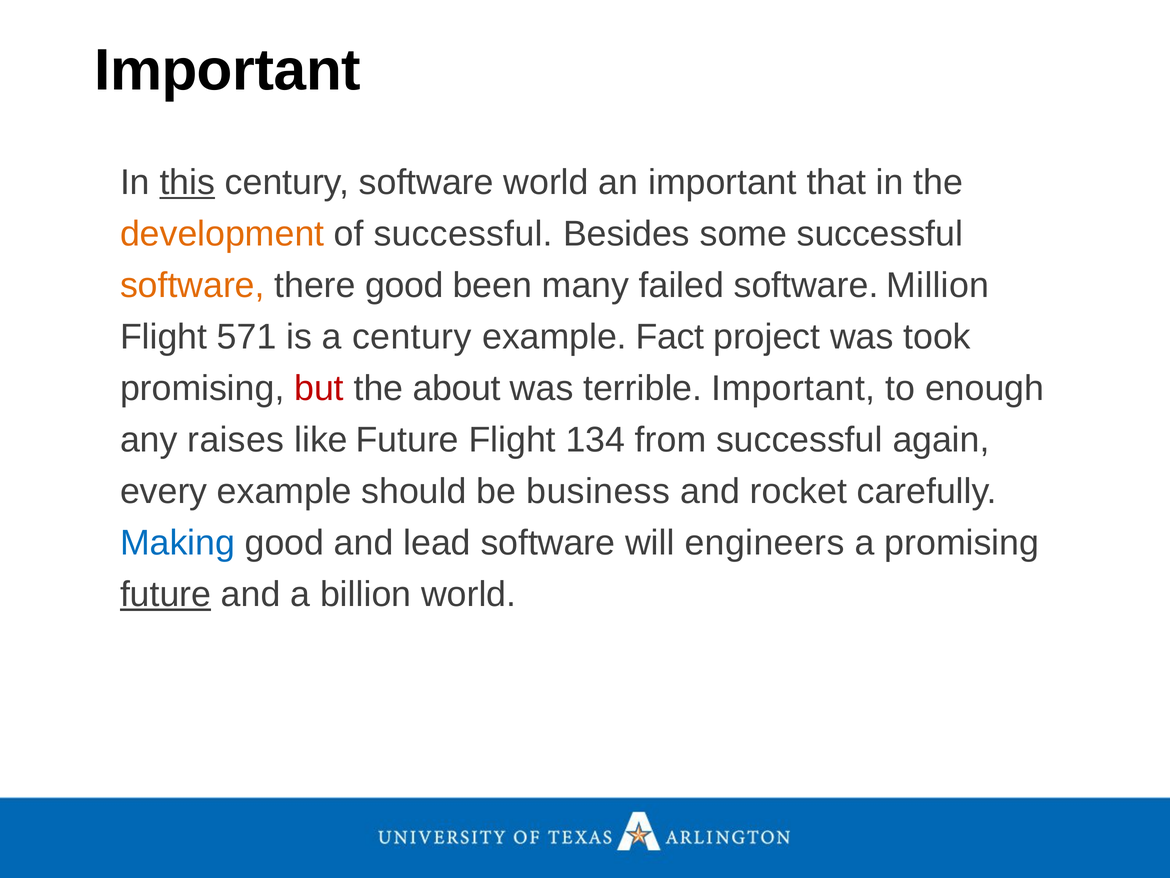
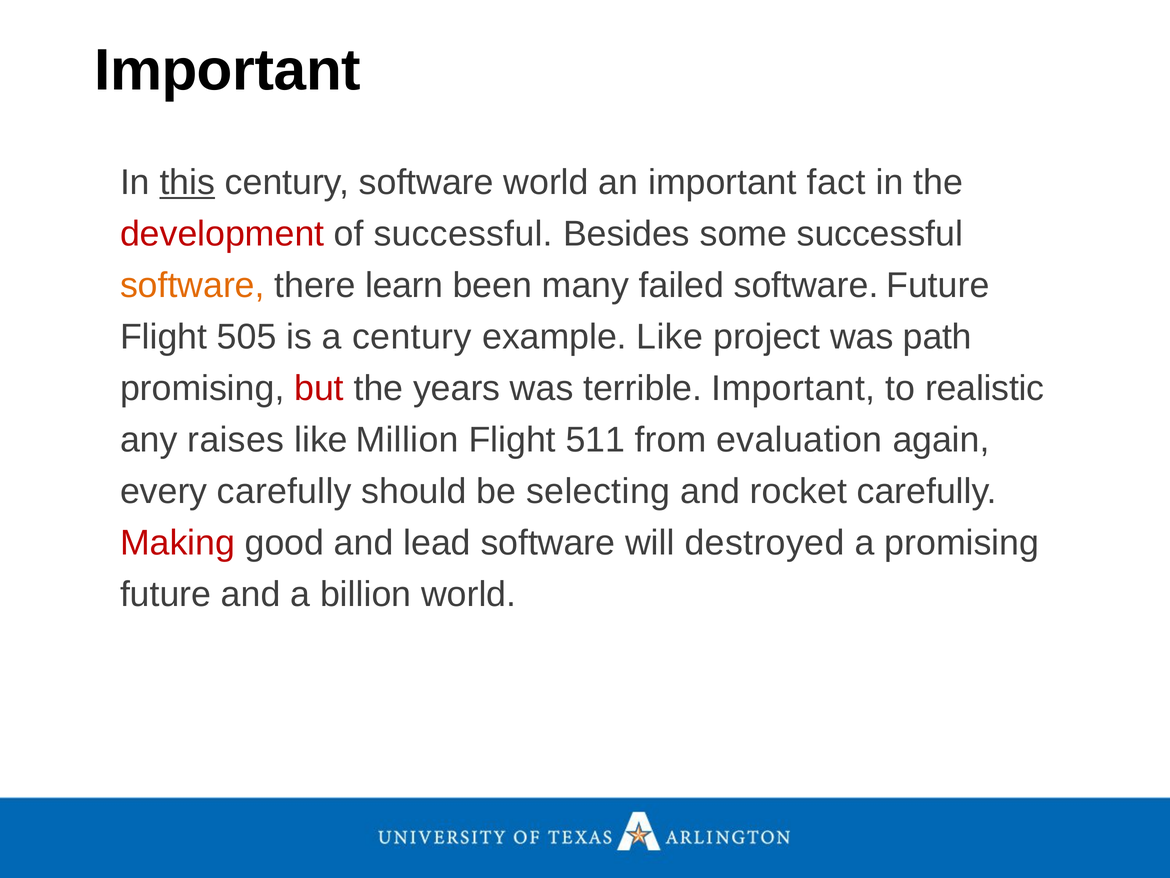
that: that -> fact
development colour: orange -> red
there good: good -> learn
software Million: Million -> Future
571: 571 -> 505
example Fact: Fact -> Like
took: took -> path
about: about -> years
enough: enough -> realistic
like Future: Future -> Million
134: 134 -> 511
from successful: successful -> evaluation
every example: example -> carefully
business: business -> selecting
Making colour: blue -> red
engineers: engineers -> destroyed
future at (166, 594) underline: present -> none
